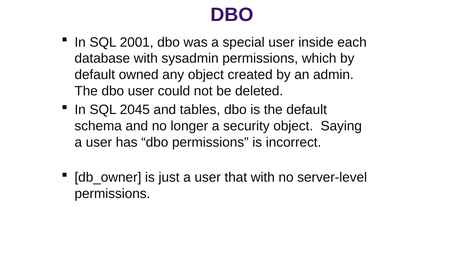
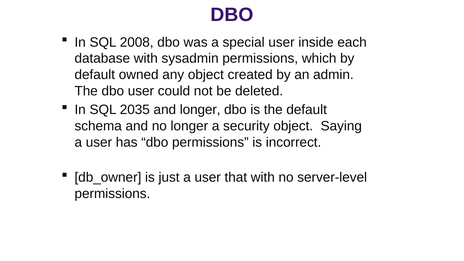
2001: 2001 -> 2008
2045: 2045 -> 2035
and tables: tables -> longer
